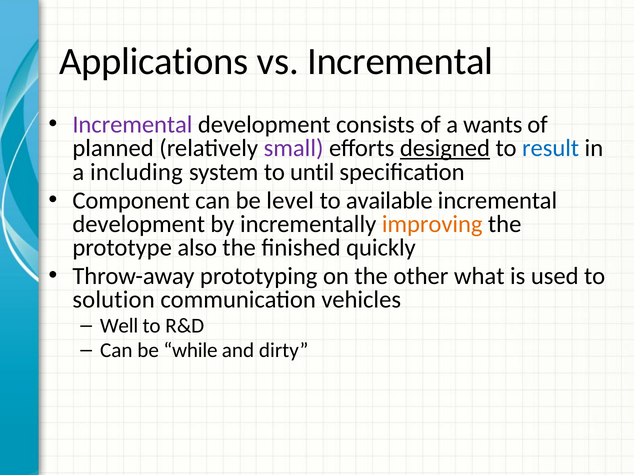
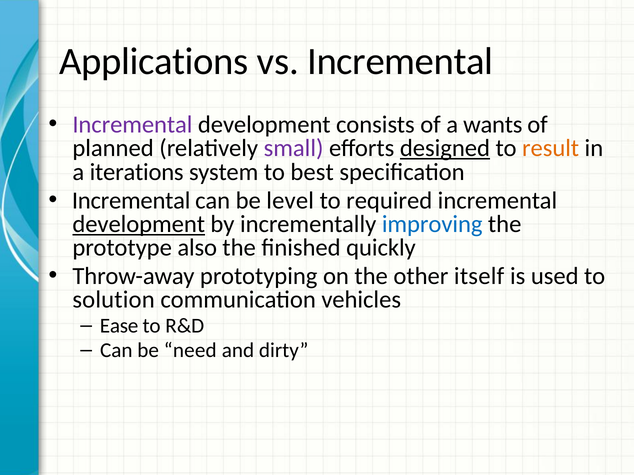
result colour: blue -> orange
including: including -> iterations
until: until -> best
Component at (131, 201): Component -> Incremental
available: available -> required
development at (139, 224) underline: none -> present
improving colour: orange -> blue
what: what -> itself
Well: Well -> Ease
while: while -> need
